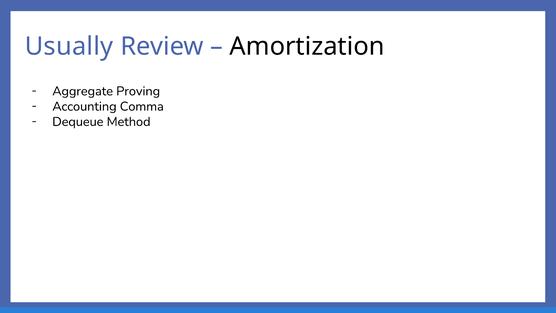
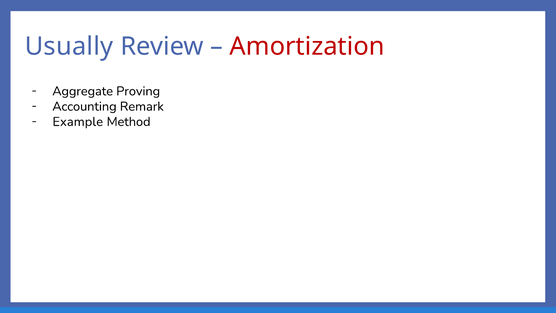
Amortization colour: black -> red
Comma: Comma -> Remark
Dequeue: Dequeue -> Example
